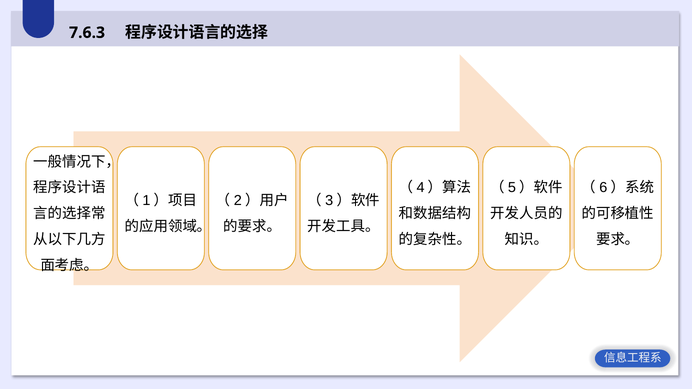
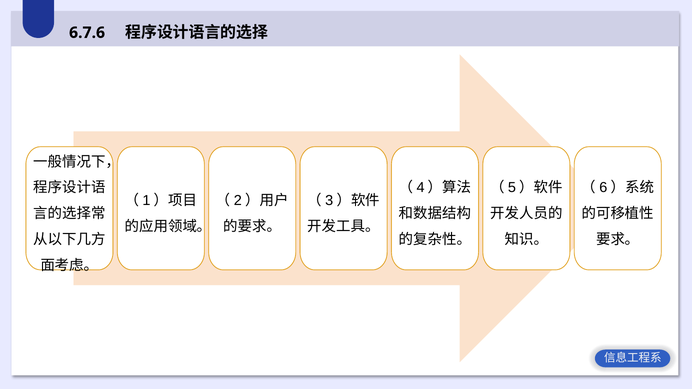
7.6.3: 7.6.3 -> 6.7.6
